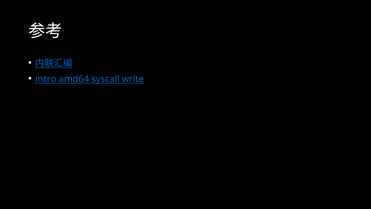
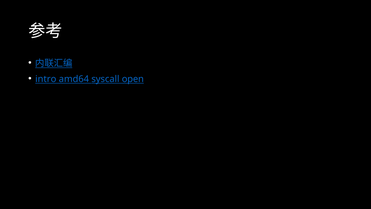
write: write -> open
